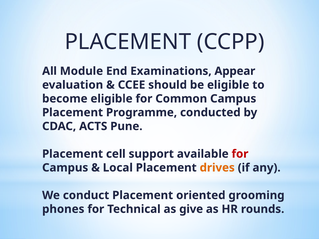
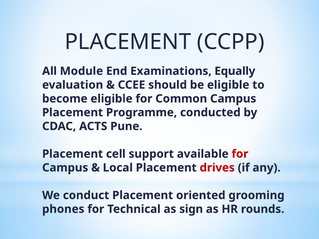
Appear: Appear -> Equally
drives colour: orange -> red
give: give -> sign
